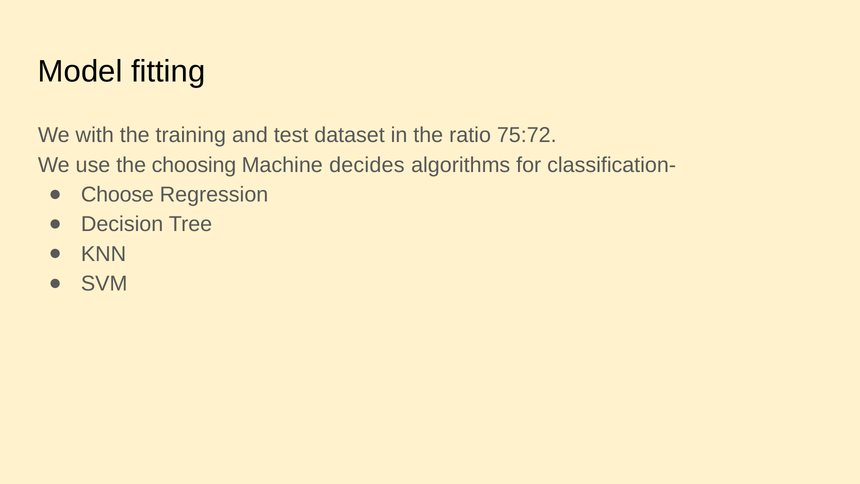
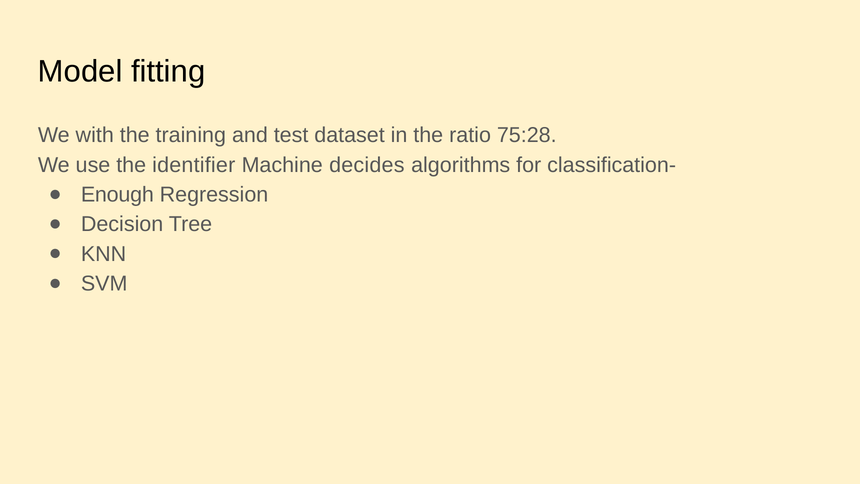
75:72: 75:72 -> 75:28
choosing: choosing -> identifier
Choose: Choose -> Enough
